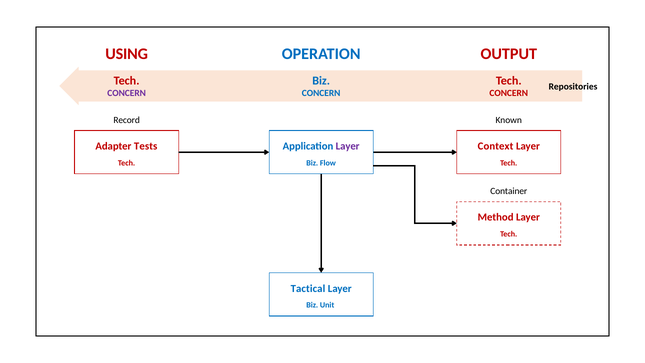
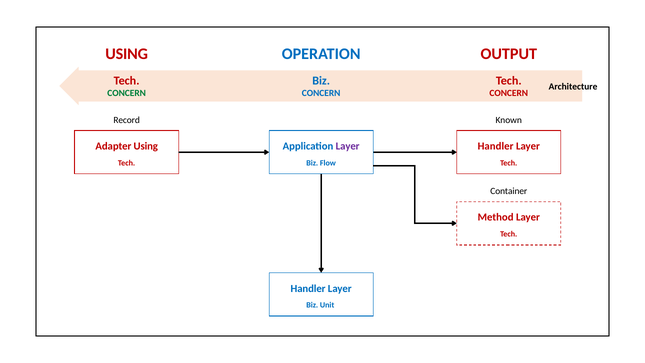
Repositories: Repositories -> Architecture
CONCERN at (127, 93) colour: purple -> green
Adapter Tests: Tests -> Using
Context at (496, 146): Context -> Handler
Tactical at (308, 288): Tactical -> Handler
